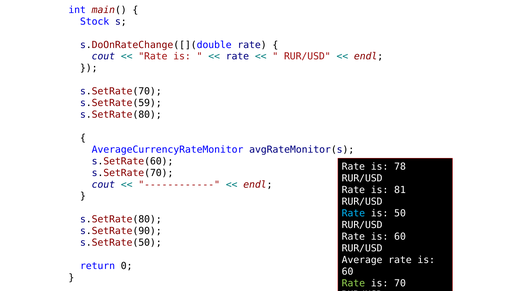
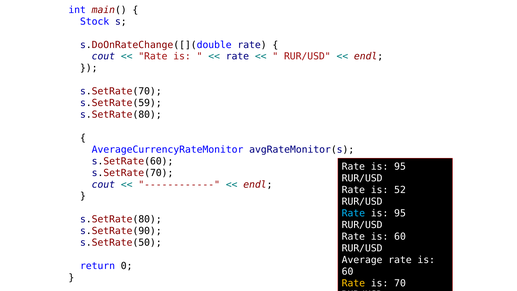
78 at (400, 167): 78 -> 95
81: 81 -> 52
50 at (400, 213): 50 -> 95
Rate at (353, 283) colour: light green -> yellow
